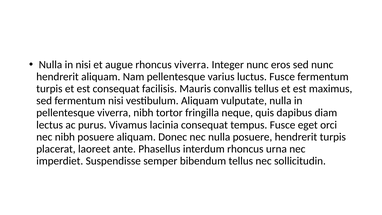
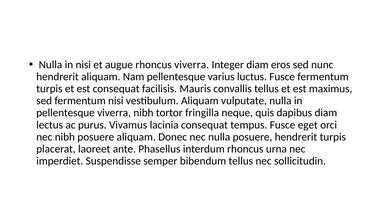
Integer nunc: nunc -> diam
